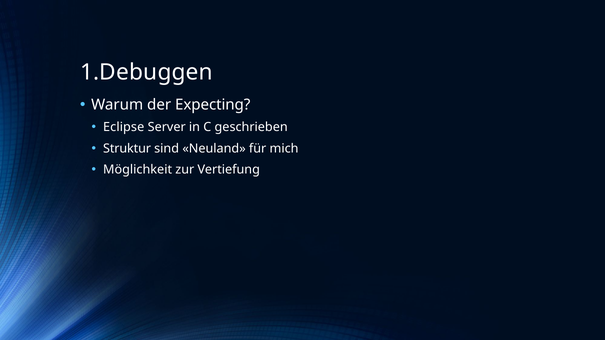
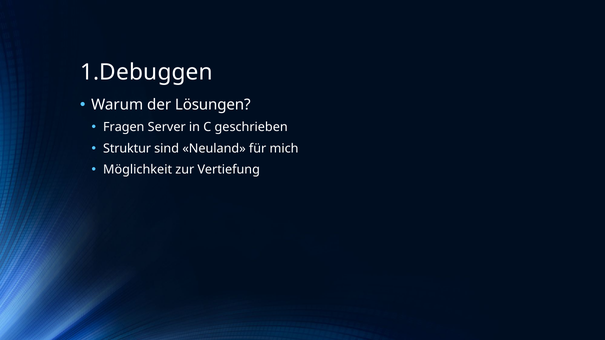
Expecting: Expecting -> Lösungen
Eclipse: Eclipse -> Fragen
